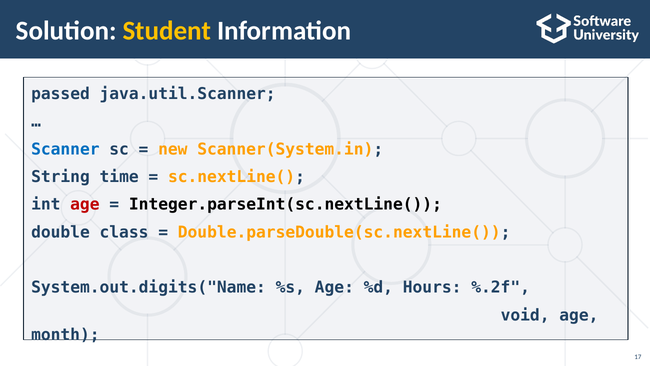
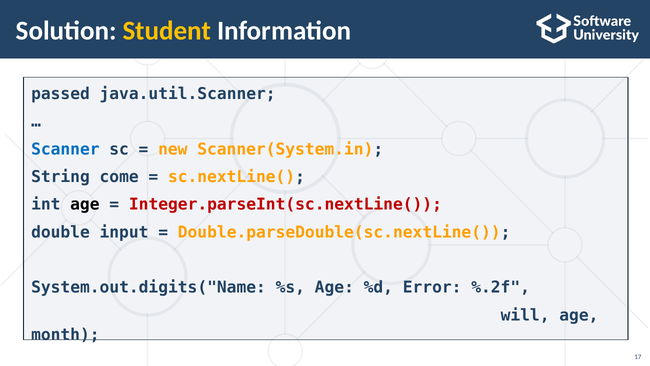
time: time -> come
age at (85, 204) colour: red -> black
Integer.parseInt(sc.nextLine( colour: black -> red
class: class -> input
Hours: Hours -> Error
void: void -> will
